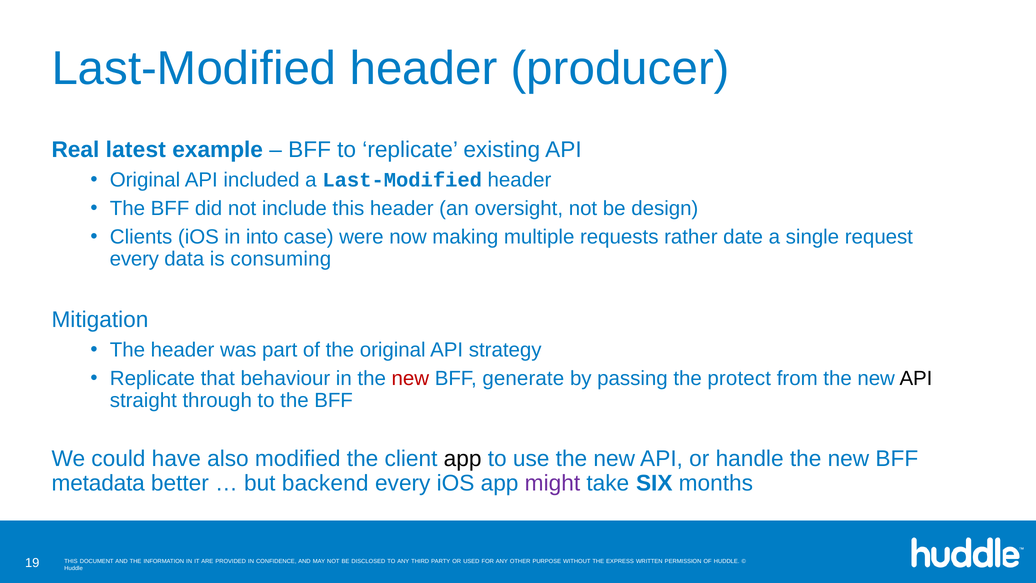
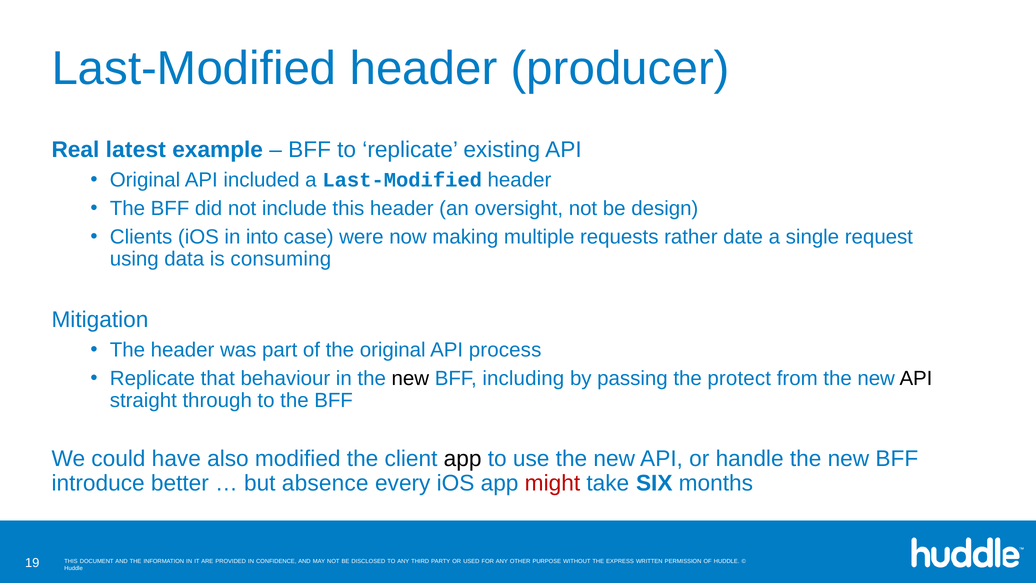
every at (134, 259): every -> using
strategy: strategy -> process
new at (410, 378) colour: red -> black
generate: generate -> including
metadata: metadata -> introduce
backend: backend -> absence
might colour: purple -> red
